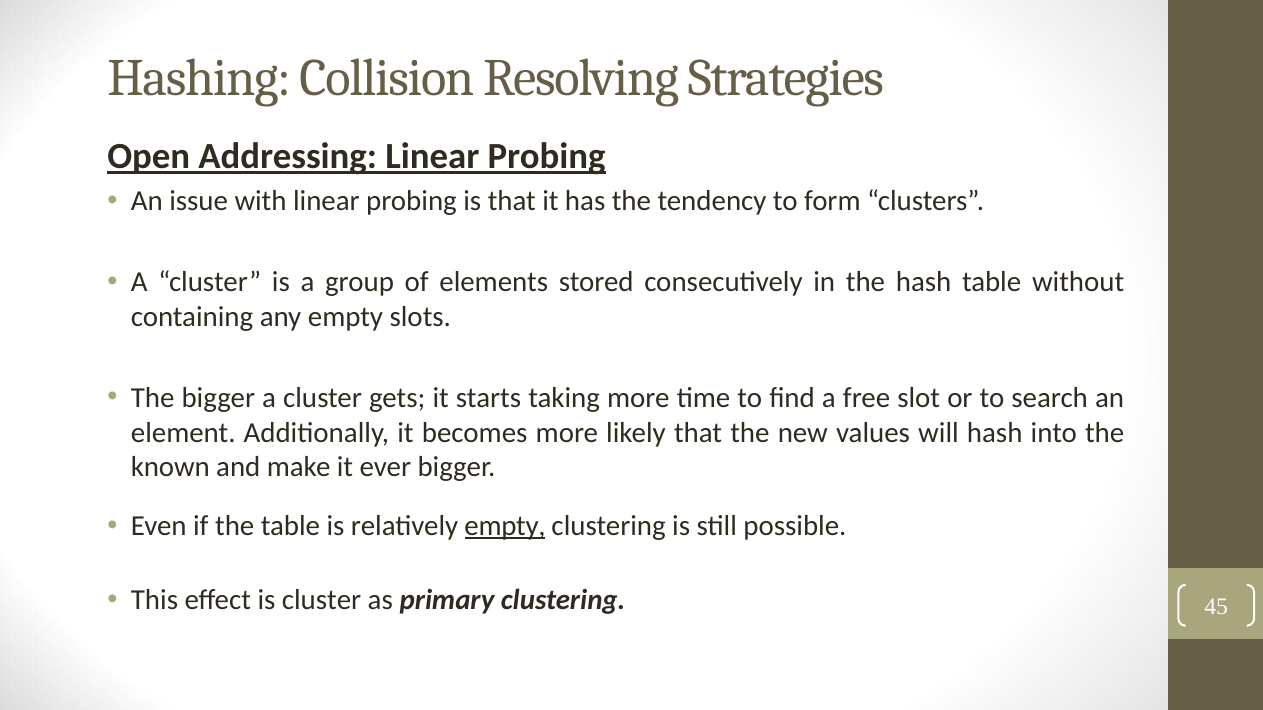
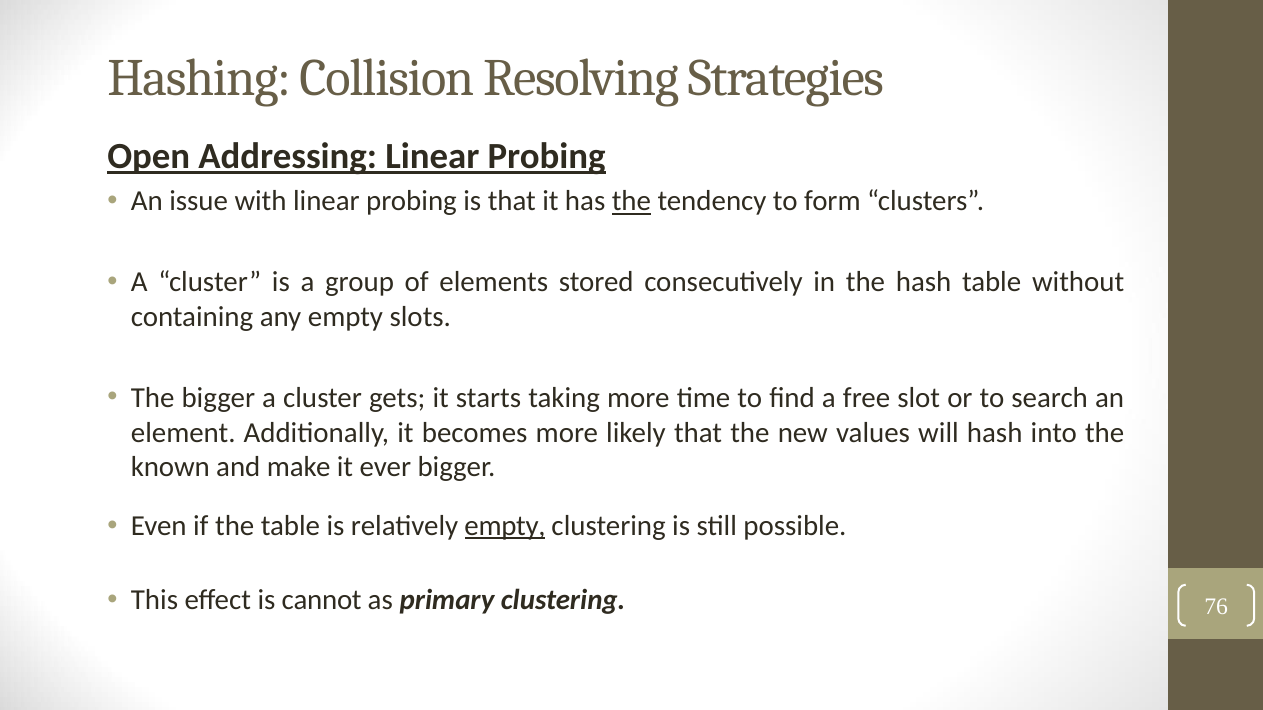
the at (631, 201) underline: none -> present
is cluster: cluster -> cannot
45: 45 -> 76
